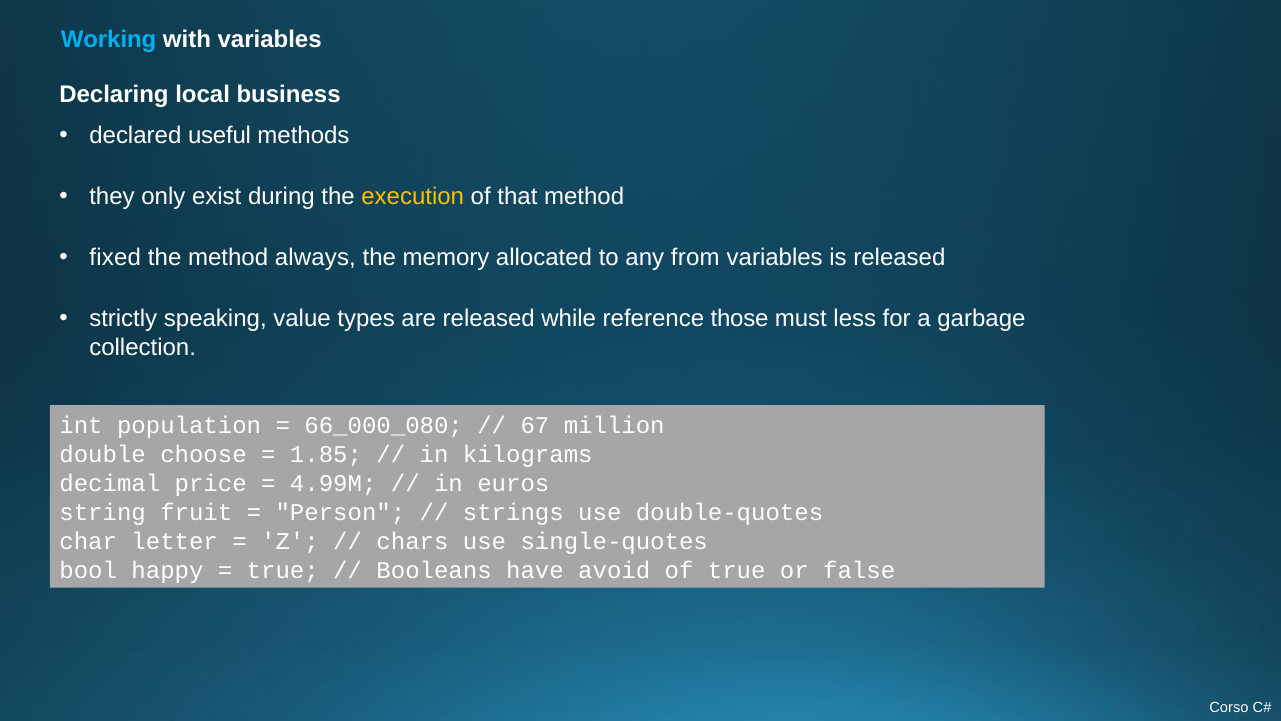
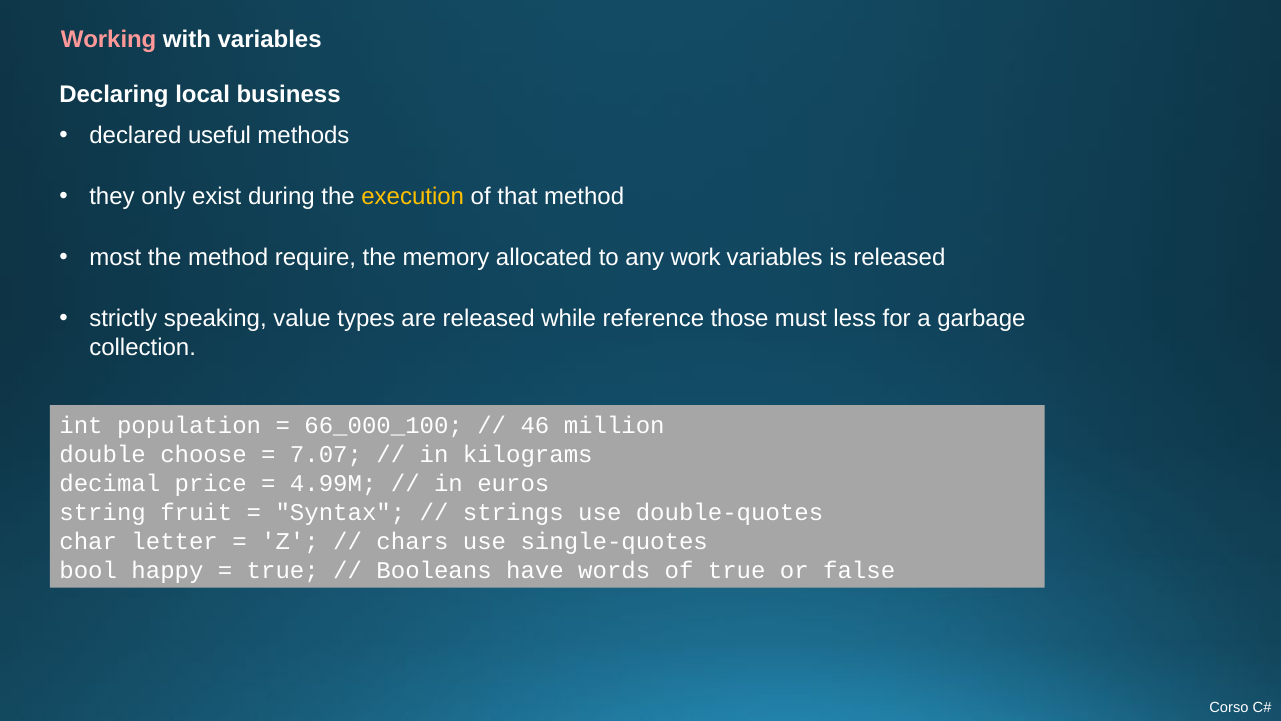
Working colour: light blue -> pink
fixed: fixed -> most
always: always -> require
from: from -> work
66_000_080: 66_000_080 -> 66_000_100
67: 67 -> 46
1.85: 1.85 -> 7.07
Person: Person -> Syntax
avoid: avoid -> words
